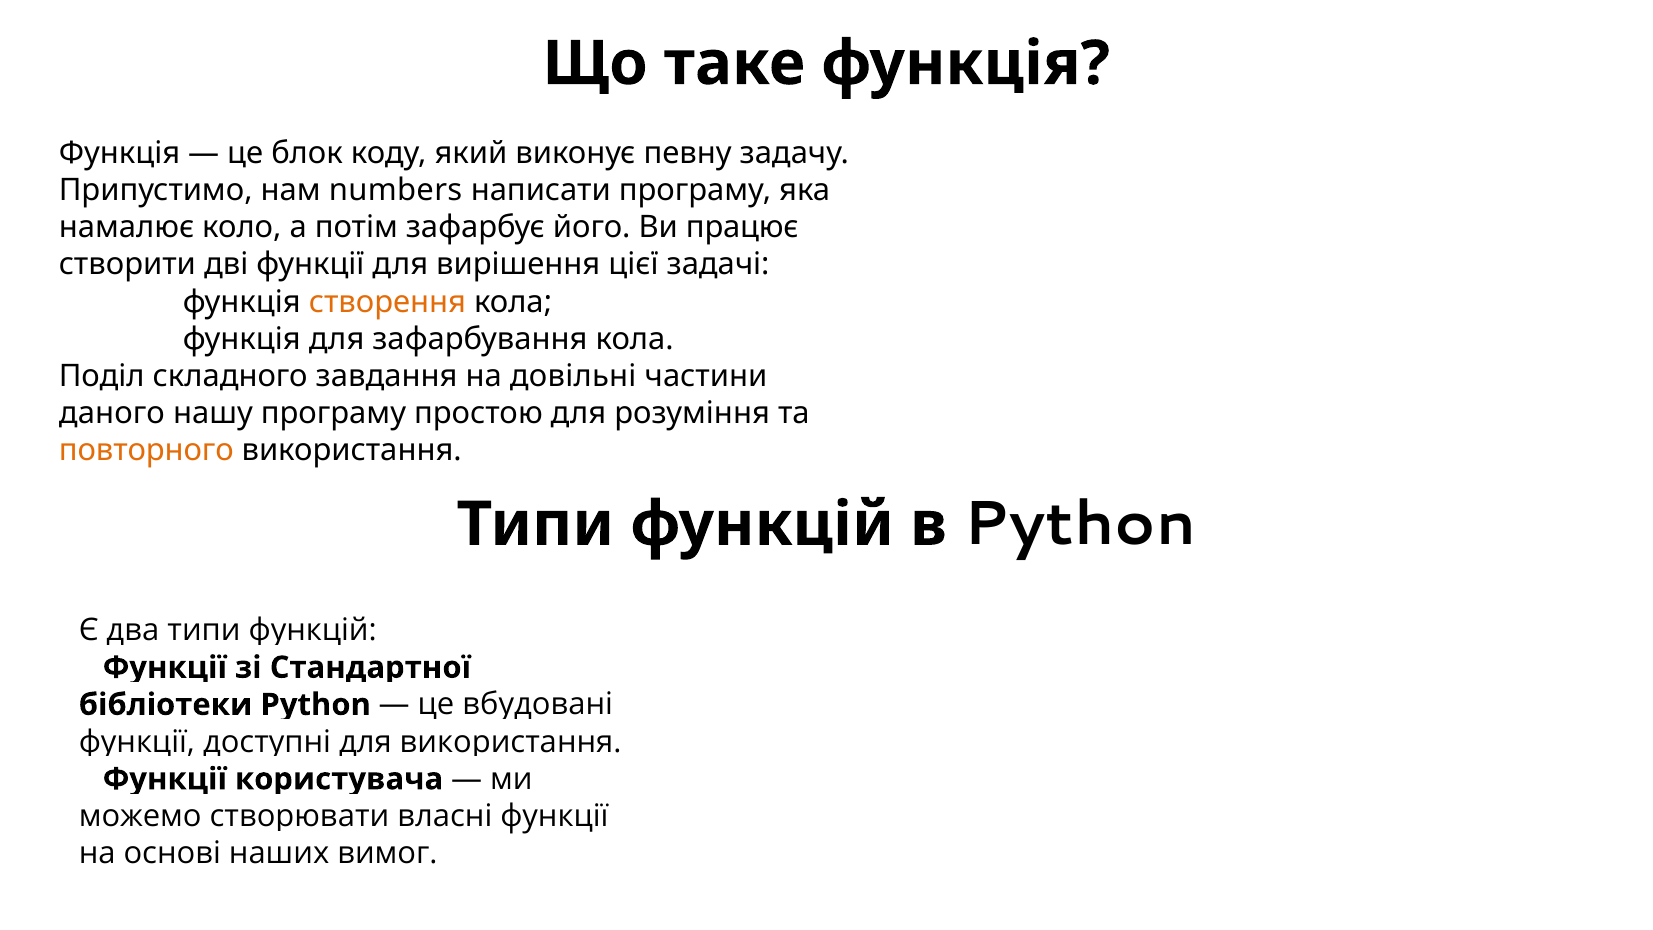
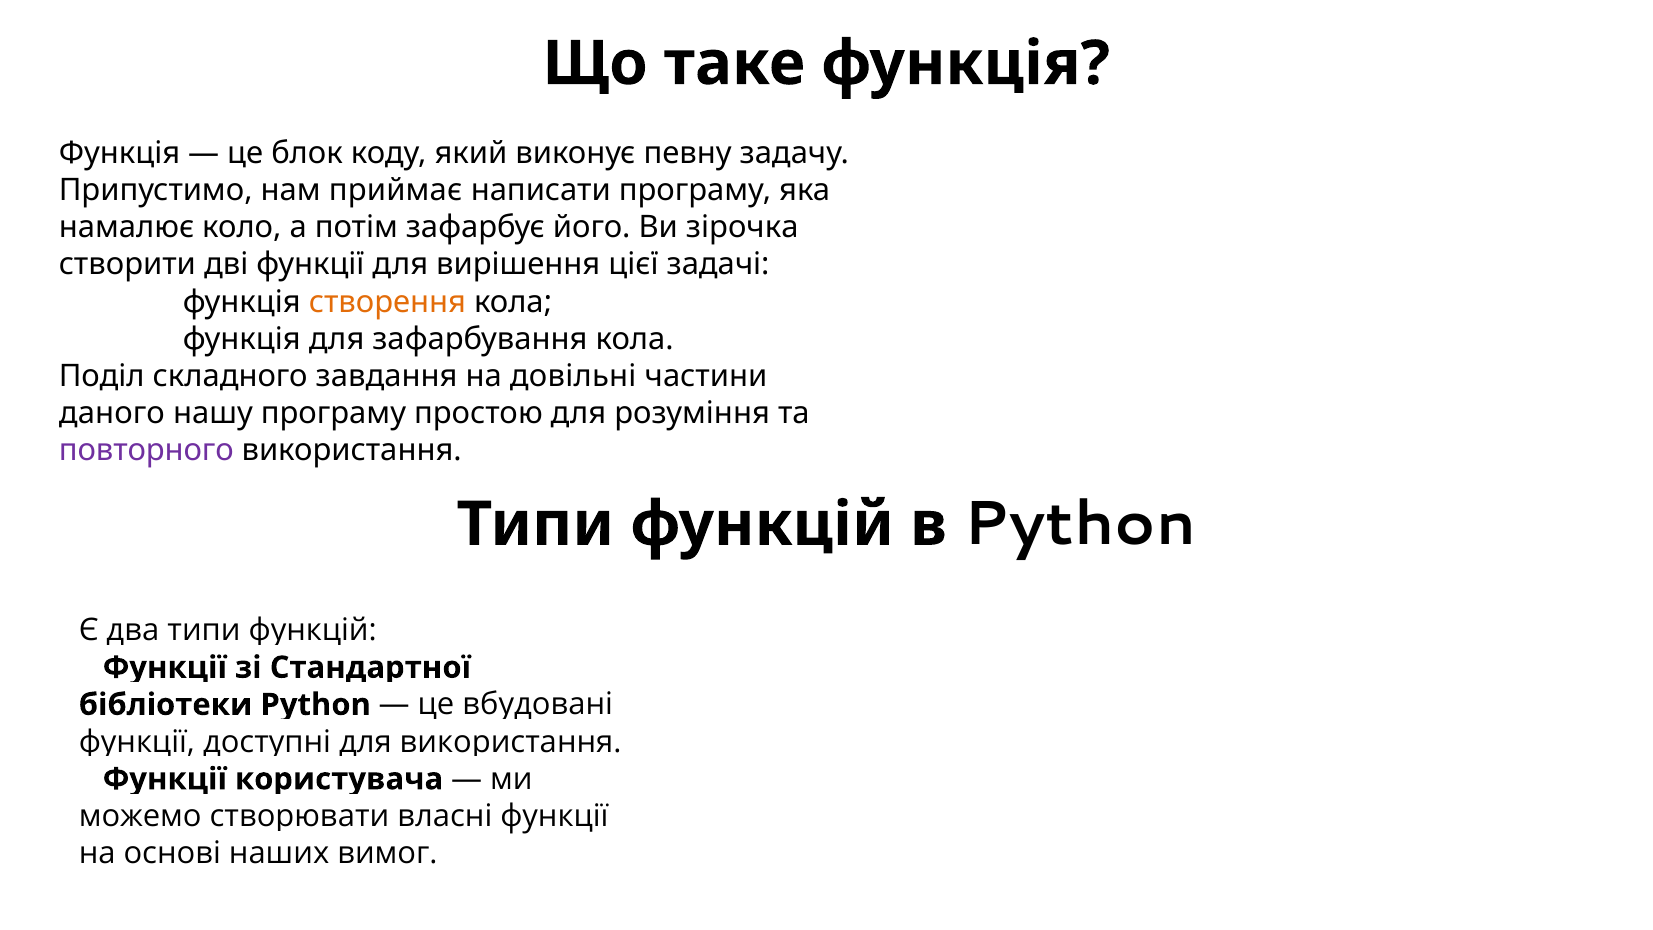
numbers: numbers -> приймає
працює: працює -> зірочка
повторного colour: orange -> purple
